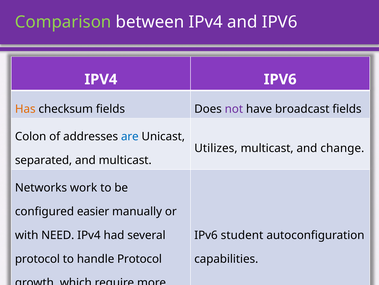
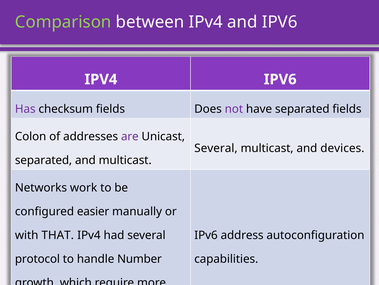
Has colour: orange -> purple
have broadcast: broadcast -> separated
are colour: blue -> purple
Utilizes at (216, 148): Utilizes -> Several
change: change -> devices
NEED: NEED -> THAT
student: student -> address
handle Protocol: Protocol -> Number
